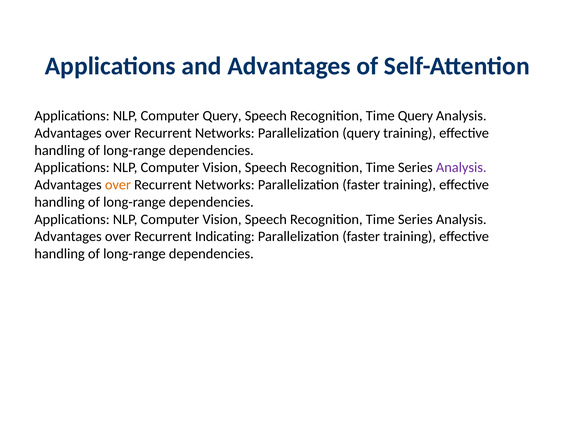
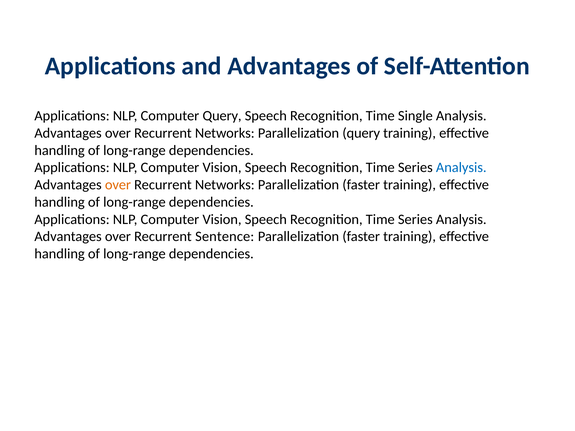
Time Query: Query -> Single
Analysis at (461, 168) colour: purple -> blue
Indicating: Indicating -> Sentence
